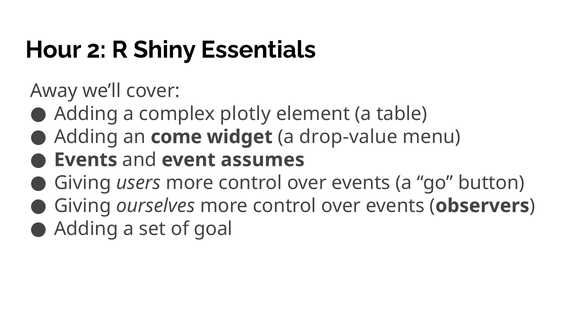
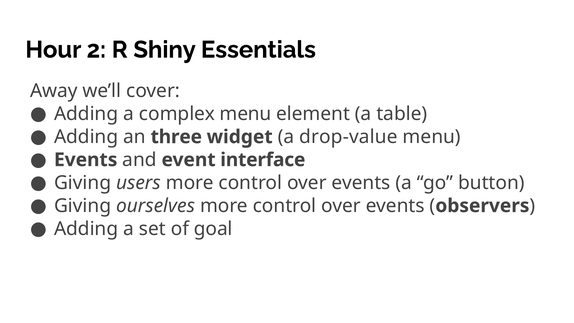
complex plotly: plotly -> menu
come: come -> three
assumes: assumes -> interface
